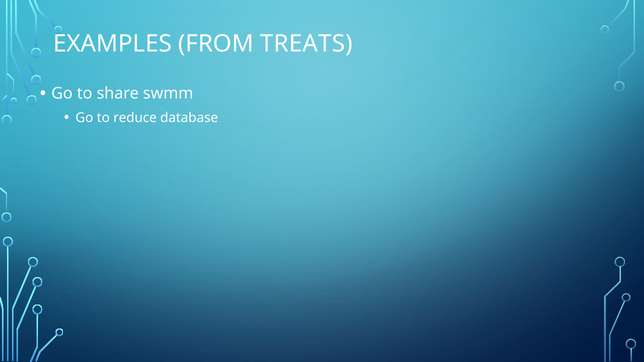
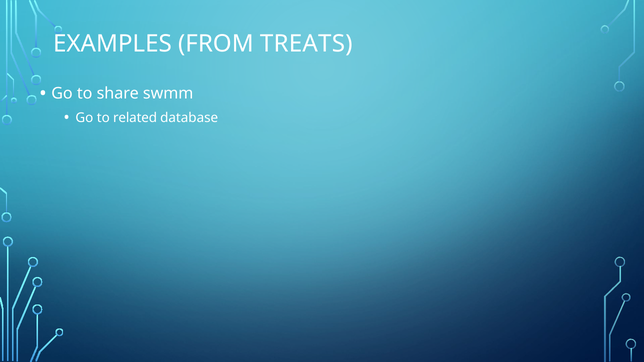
reduce: reduce -> related
